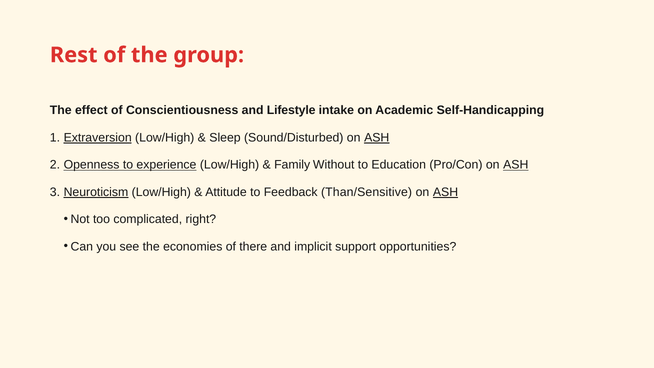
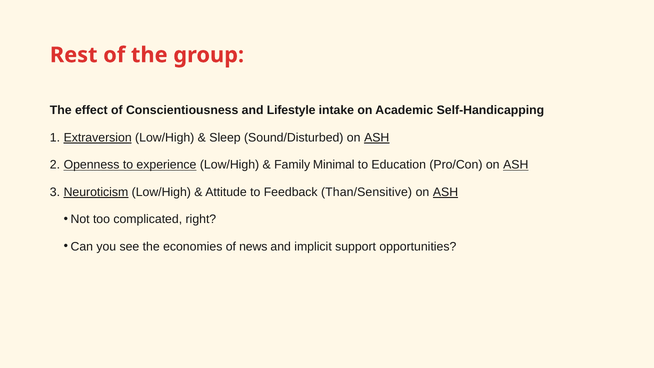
Without: Without -> Minimal
there: there -> news
